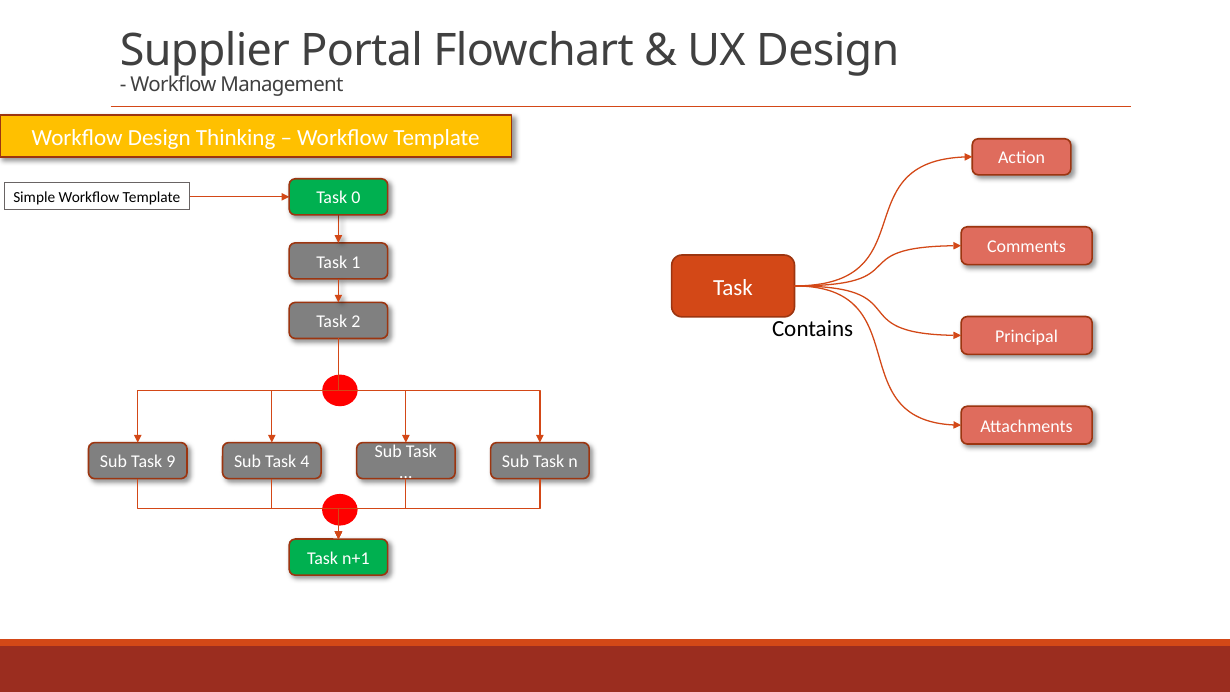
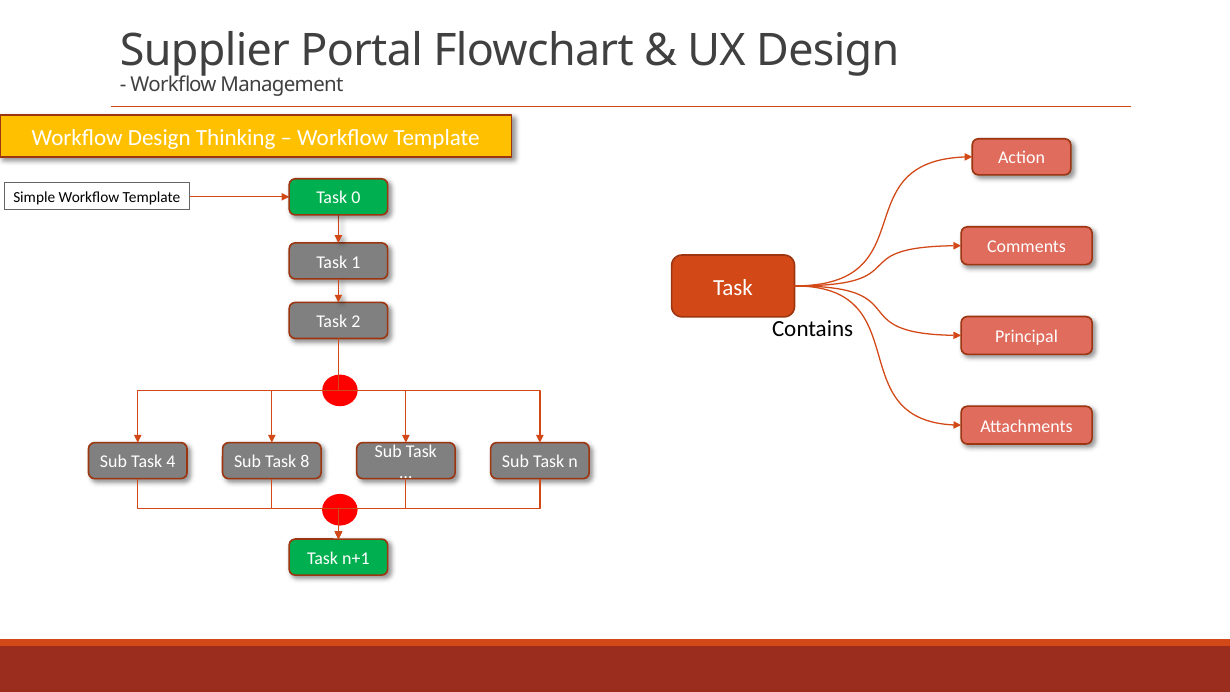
9: 9 -> 4
4: 4 -> 8
